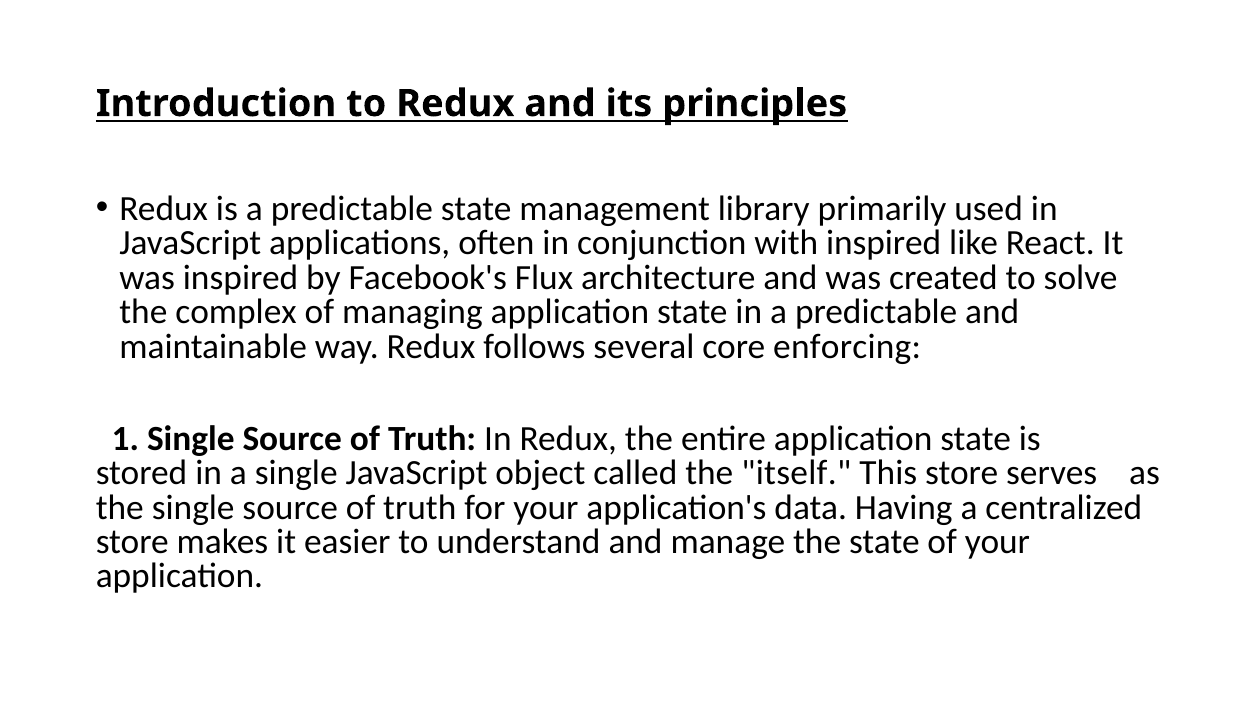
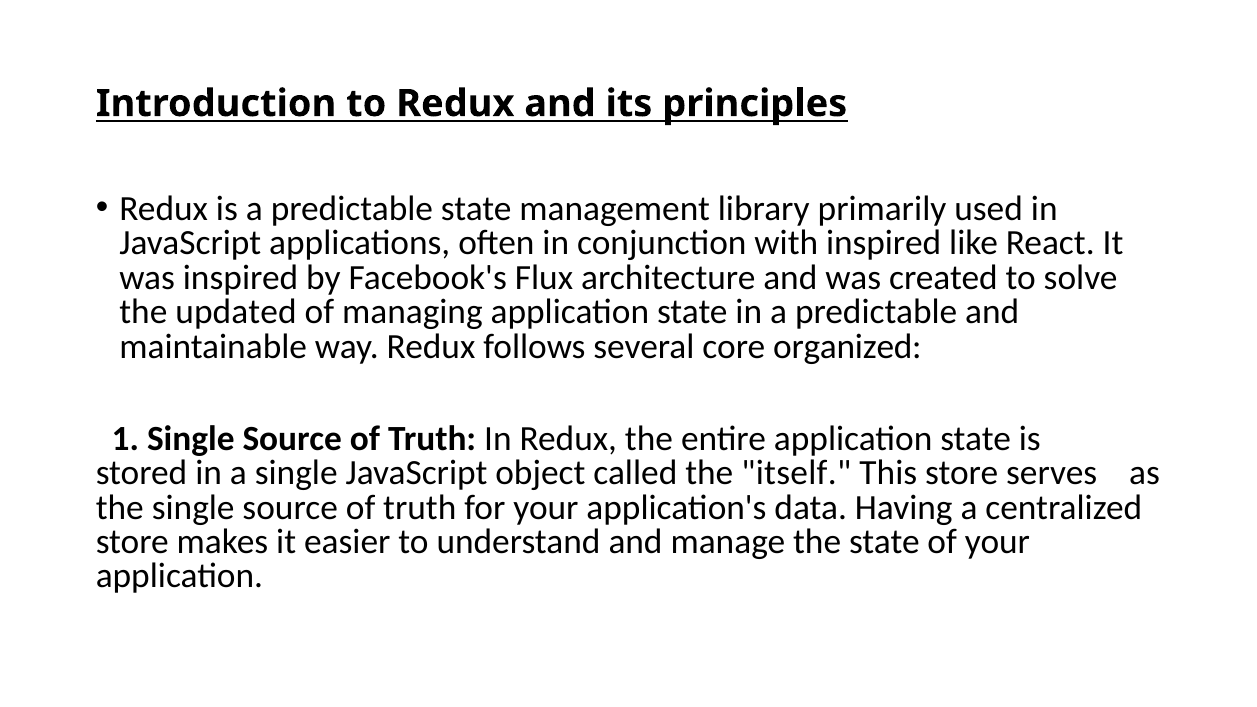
complex: complex -> updated
enforcing: enforcing -> organized
